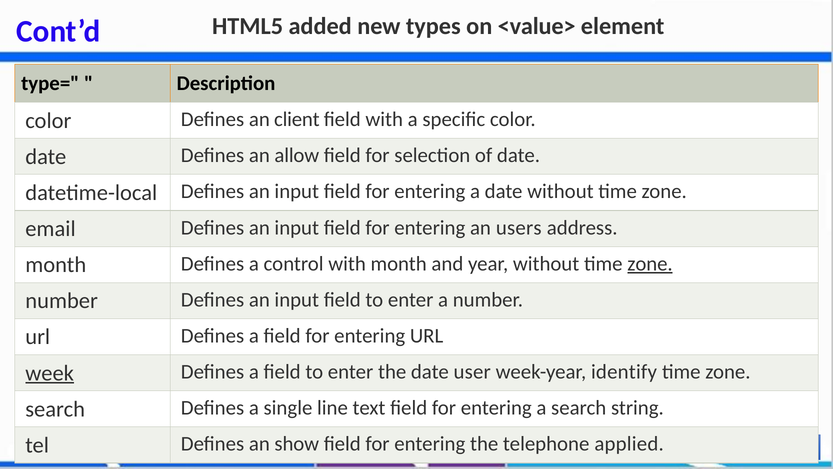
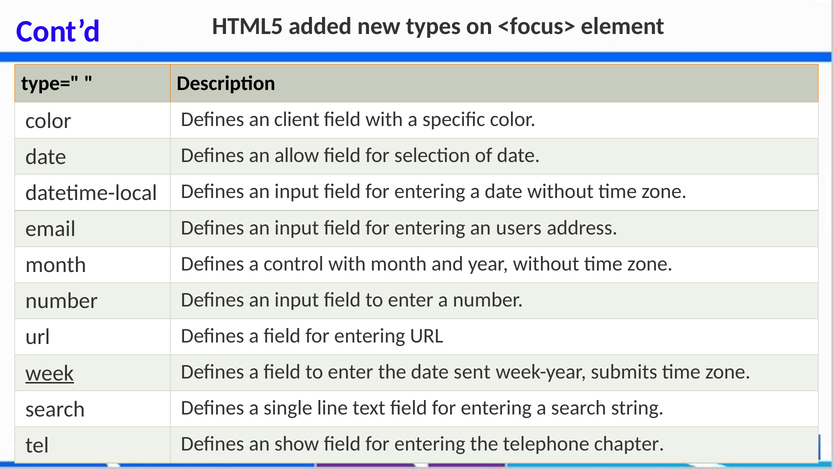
<value>: <value> -> <focus>
zone at (650, 263) underline: present -> none
user: user -> sent
identify: identify -> submits
applied at (629, 444): applied -> chapter
